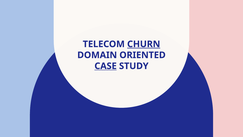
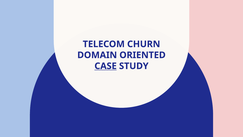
CHURN underline: present -> none
